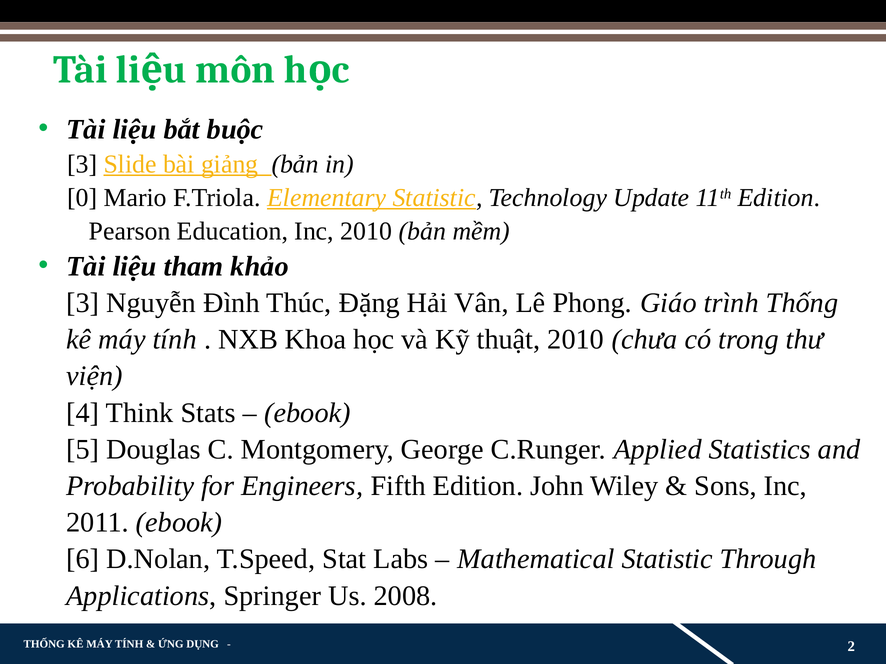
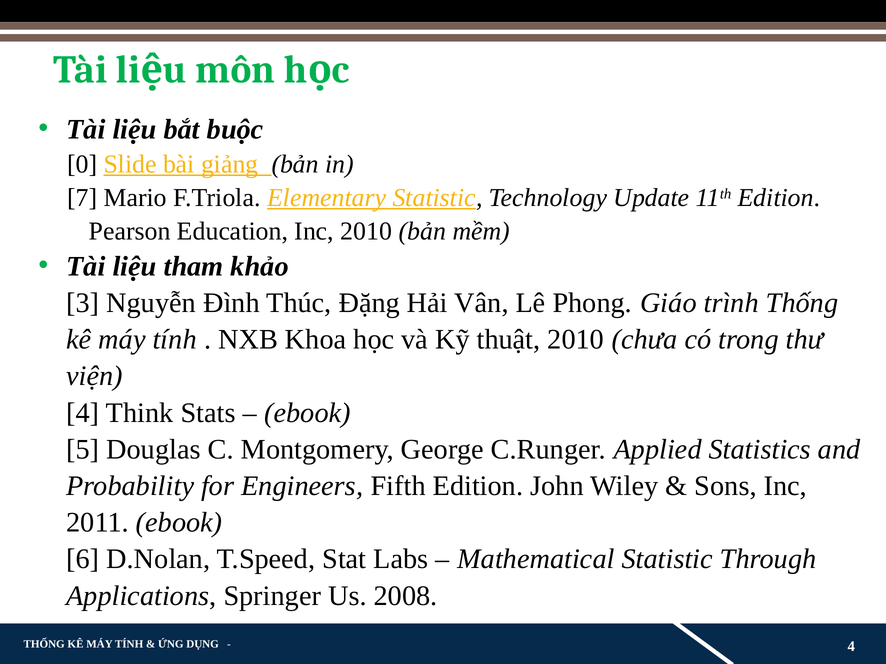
3 at (82, 164): 3 -> 0
0: 0 -> 7
2 at (851, 647): 2 -> 4
